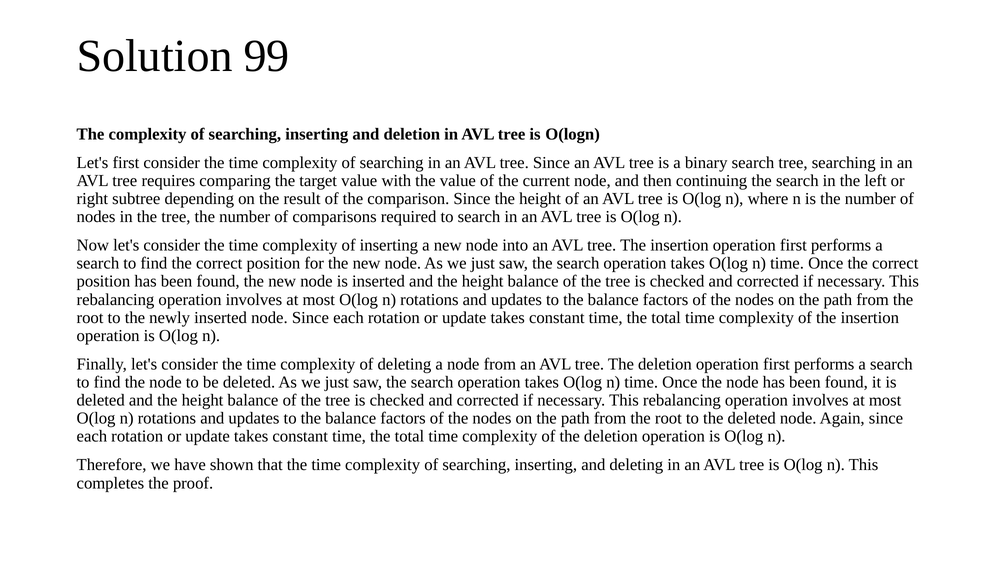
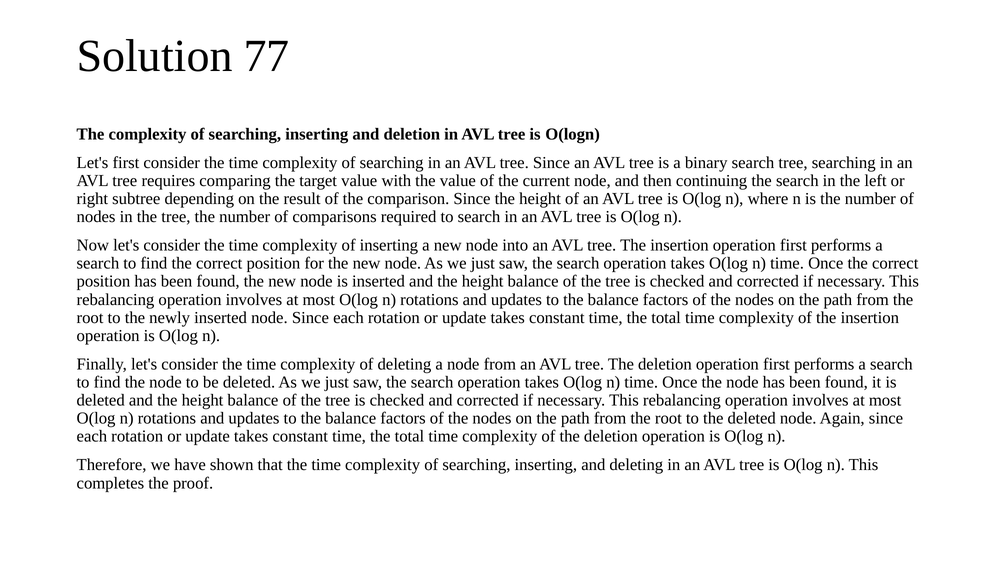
99: 99 -> 77
